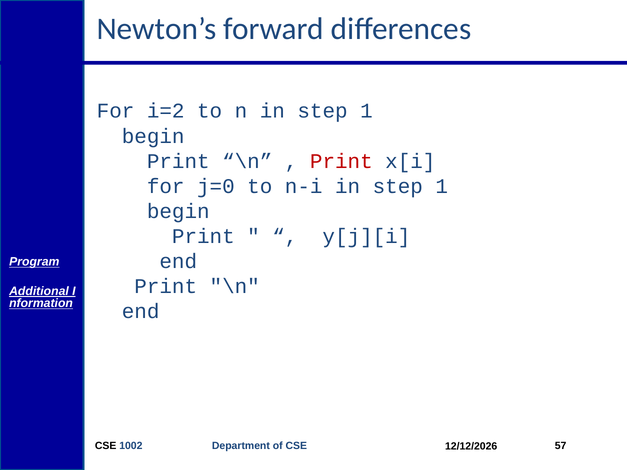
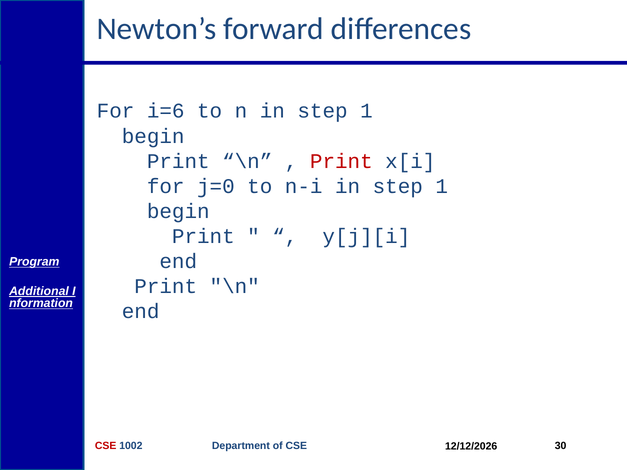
i=2: i=2 -> i=6
CSE at (106, 446) colour: black -> red
57: 57 -> 30
